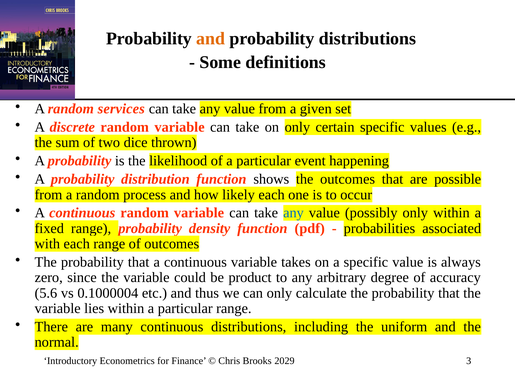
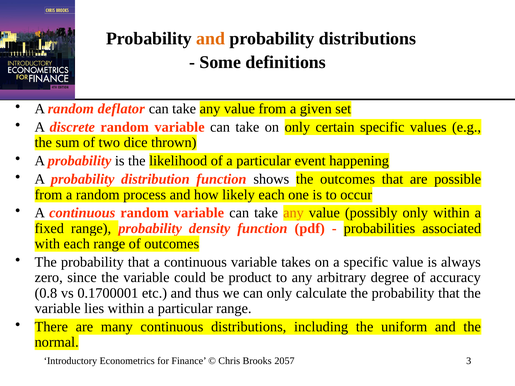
services: services -> deflator
any at (293, 213) colour: blue -> orange
5.6: 5.6 -> 0.8
0.1000004: 0.1000004 -> 0.1700001
2029: 2029 -> 2057
